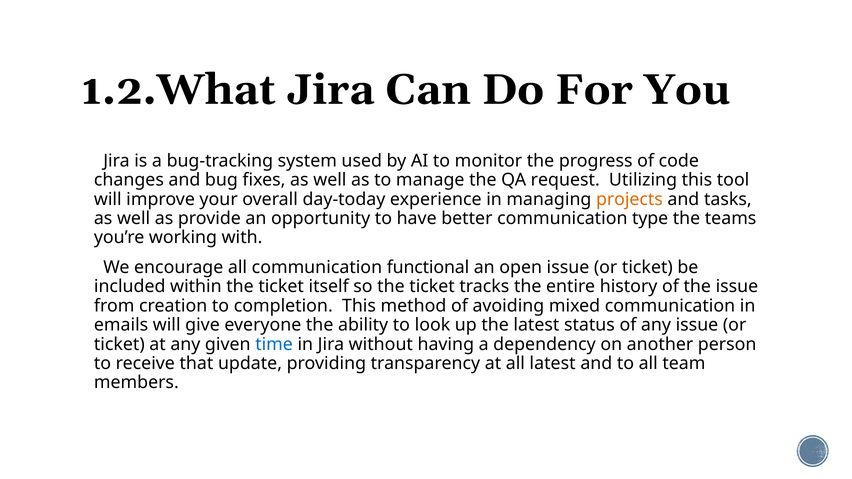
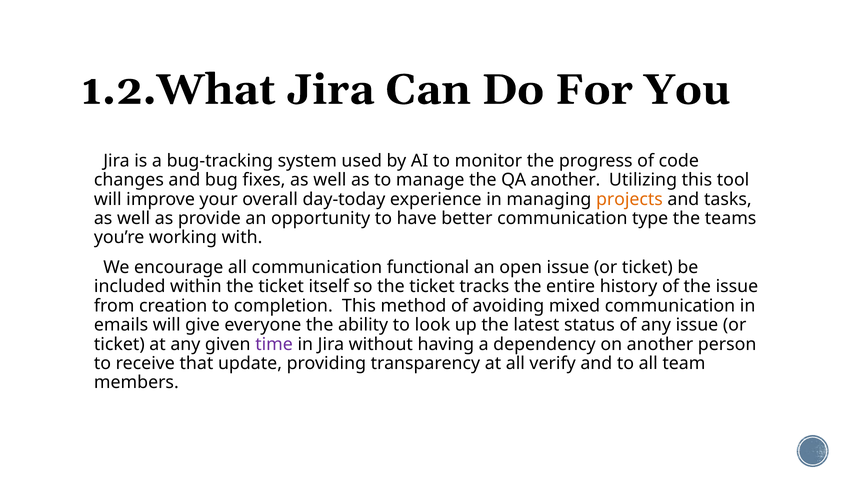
QA request: request -> another
time colour: blue -> purple
all latest: latest -> verify
